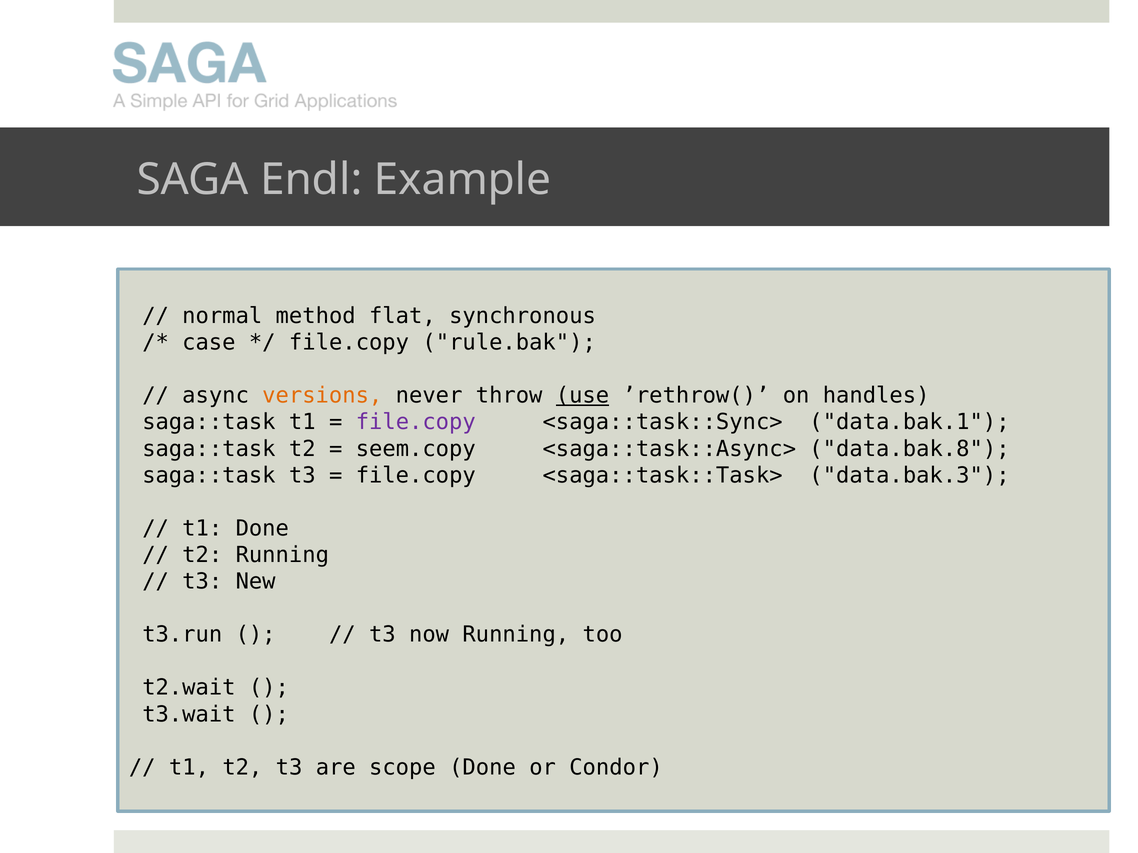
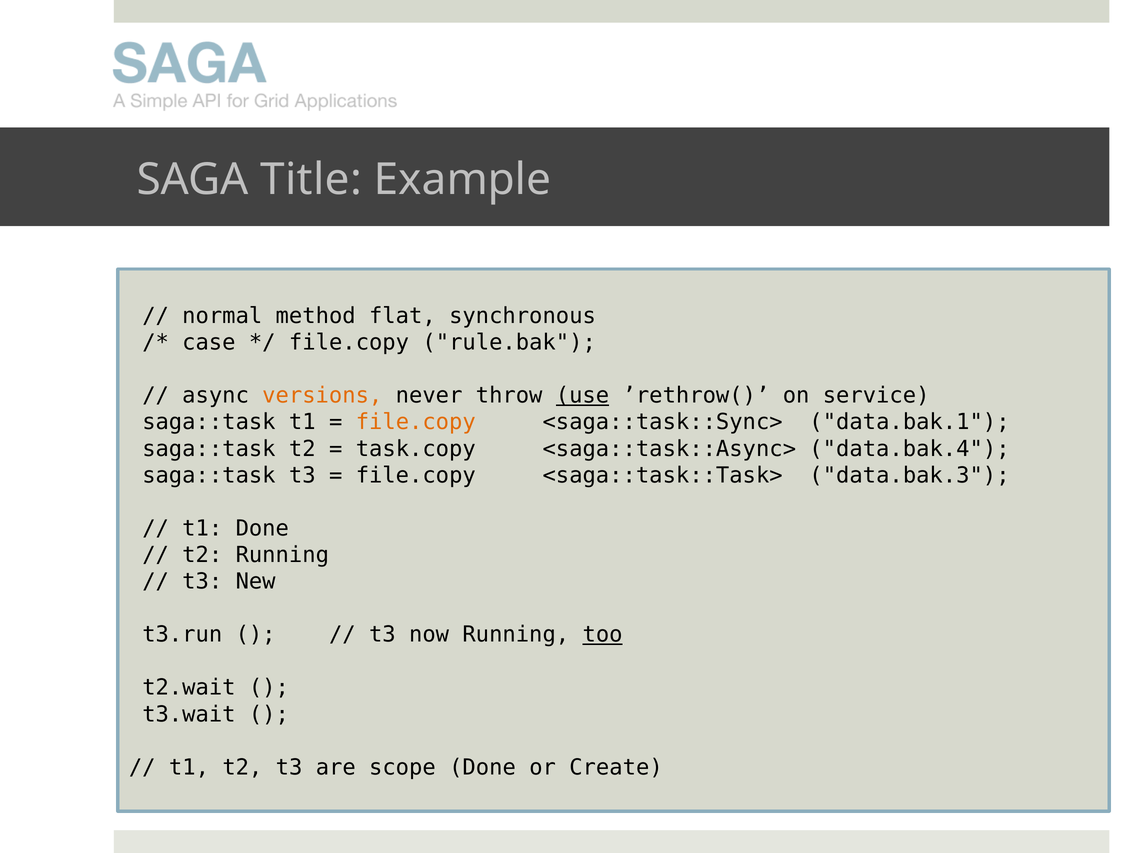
Endl: Endl -> Title
handles: handles -> service
file.copy at (416, 422) colour: purple -> orange
seem.copy: seem.copy -> task.copy
data.bak.8: data.bak.8 -> data.bak.4
too underline: none -> present
Condor: Condor -> Create
